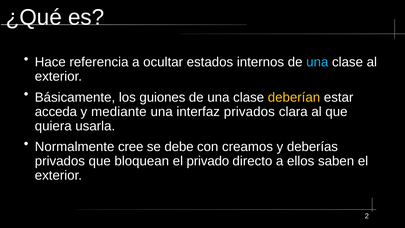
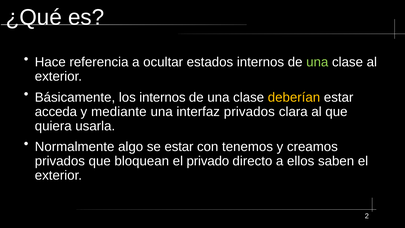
una at (317, 62) colour: light blue -> light green
los guiones: guiones -> internos
cree: cree -> algo
se debe: debe -> estar
creamos: creamos -> tenemos
deberías: deberías -> creamos
